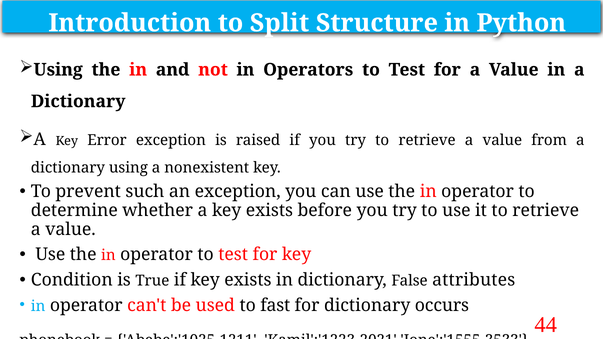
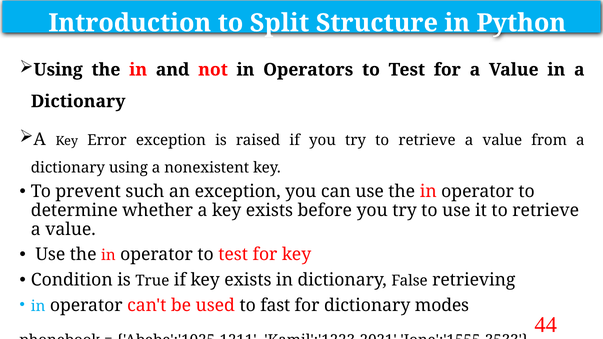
attributes: attributes -> retrieving
occurs: occurs -> modes
